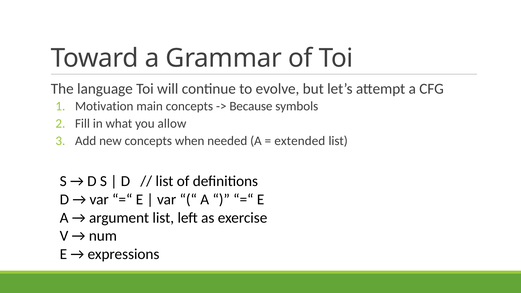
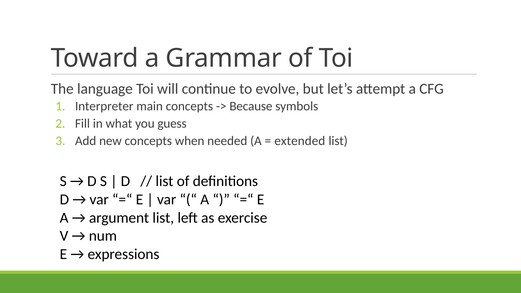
Motivation: Motivation -> Interpreter
allow: allow -> guess
